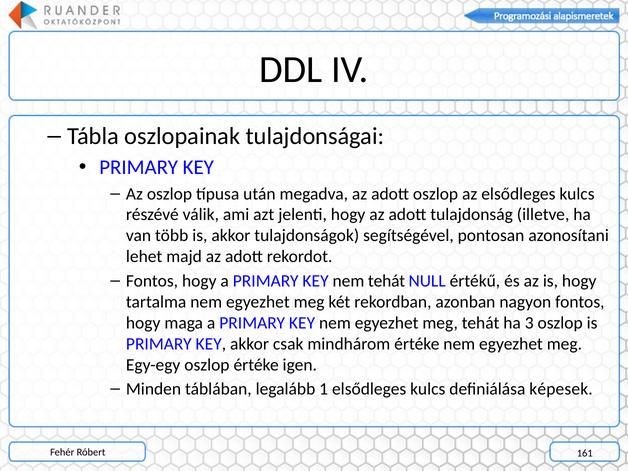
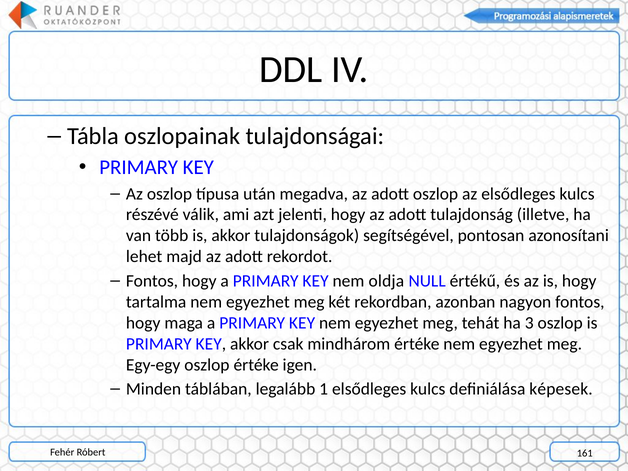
nem tehát: tehát -> oldja
